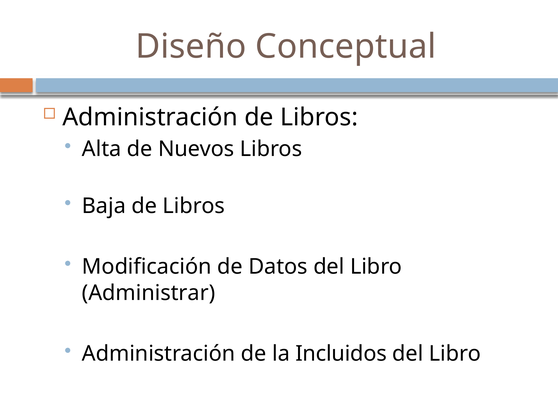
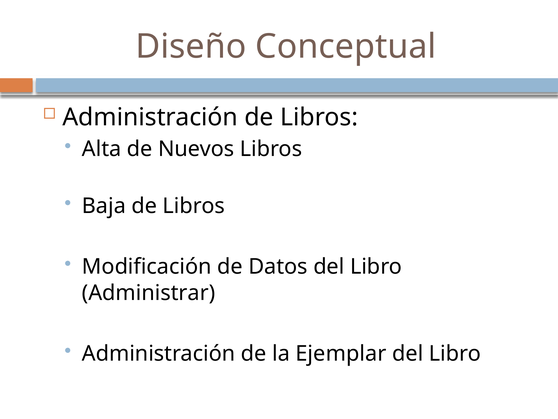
Incluidos: Incluidos -> Ejemplar
